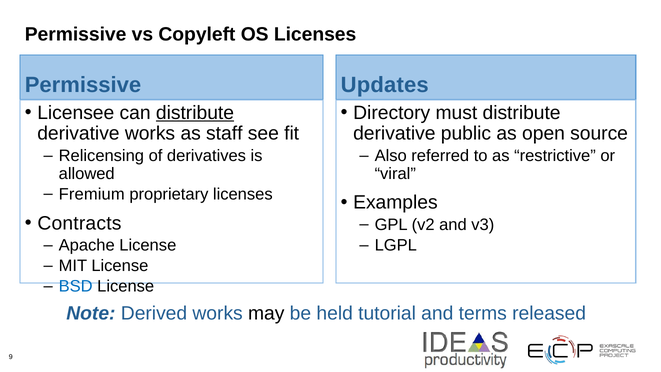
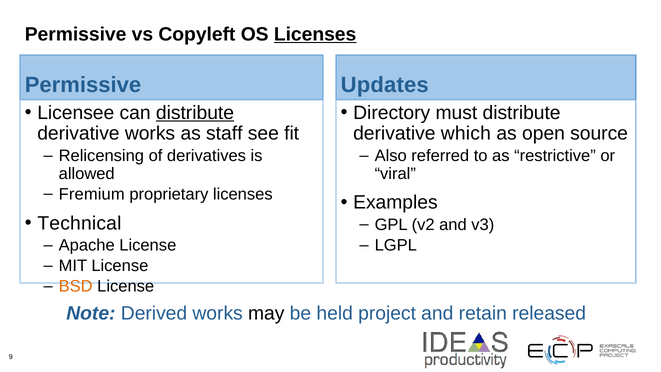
Licenses at (315, 34) underline: none -> present
public: public -> which
Contracts: Contracts -> Technical
BSD colour: blue -> orange
tutorial: tutorial -> project
terms: terms -> retain
